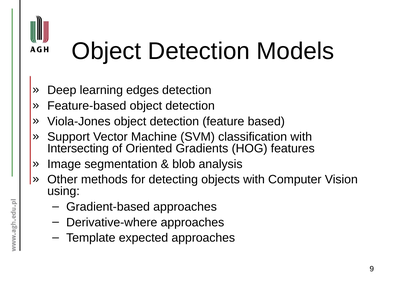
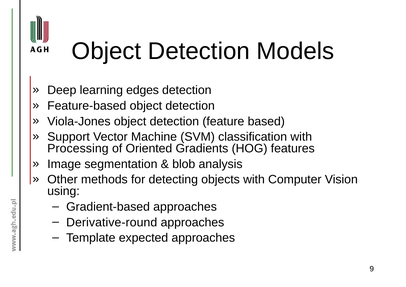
Intersecting: Intersecting -> Processing
Derivative-where: Derivative-where -> Derivative-round
